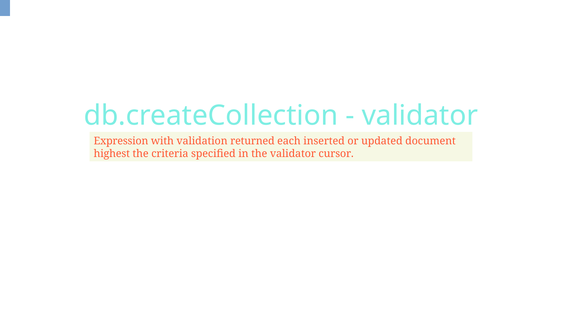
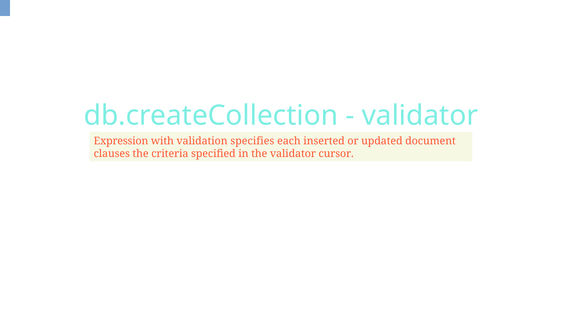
returned: returned -> specifies
highest: highest -> clauses
